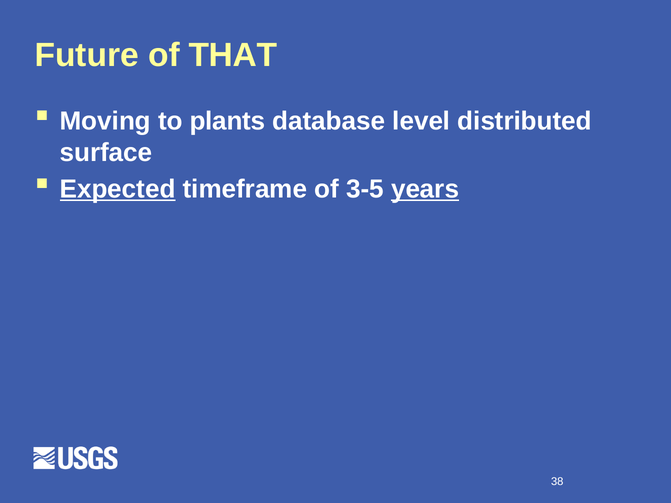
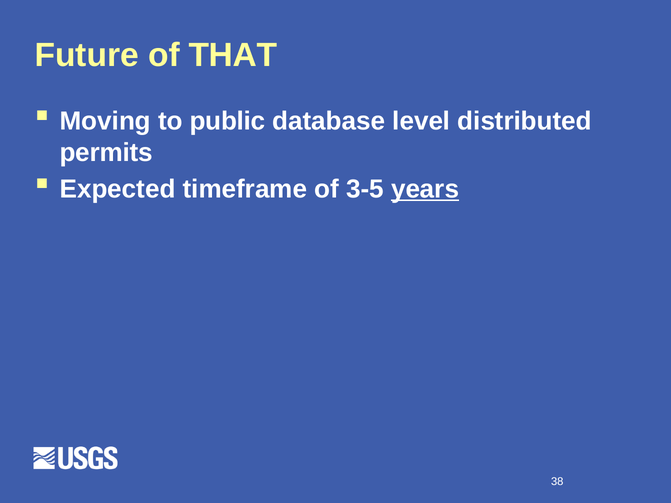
plants: plants -> public
surface: surface -> permits
Expected underline: present -> none
